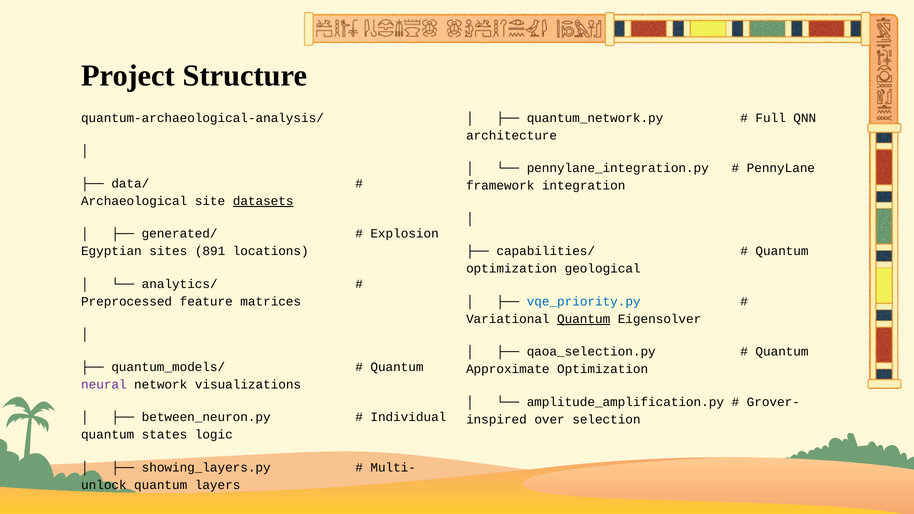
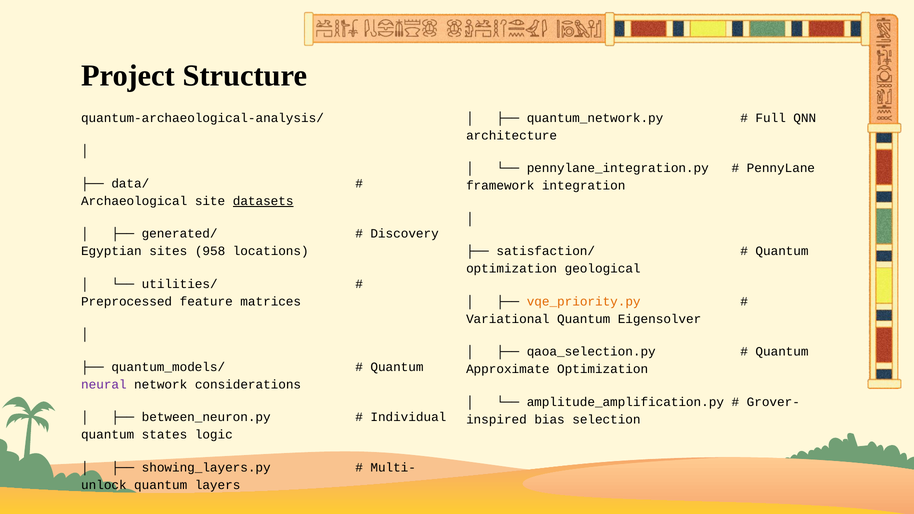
Explosion: Explosion -> Discovery
891: 891 -> 958
capabilities/: capabilities/ -> satisfaction/
analytics/: analytics/ -> utilities/
vqe_priority.py colour: blue -> orange
Quantum at (584, 319) underline: present -> none
visualizations: visualizations -> considerations
over: over -> bias
